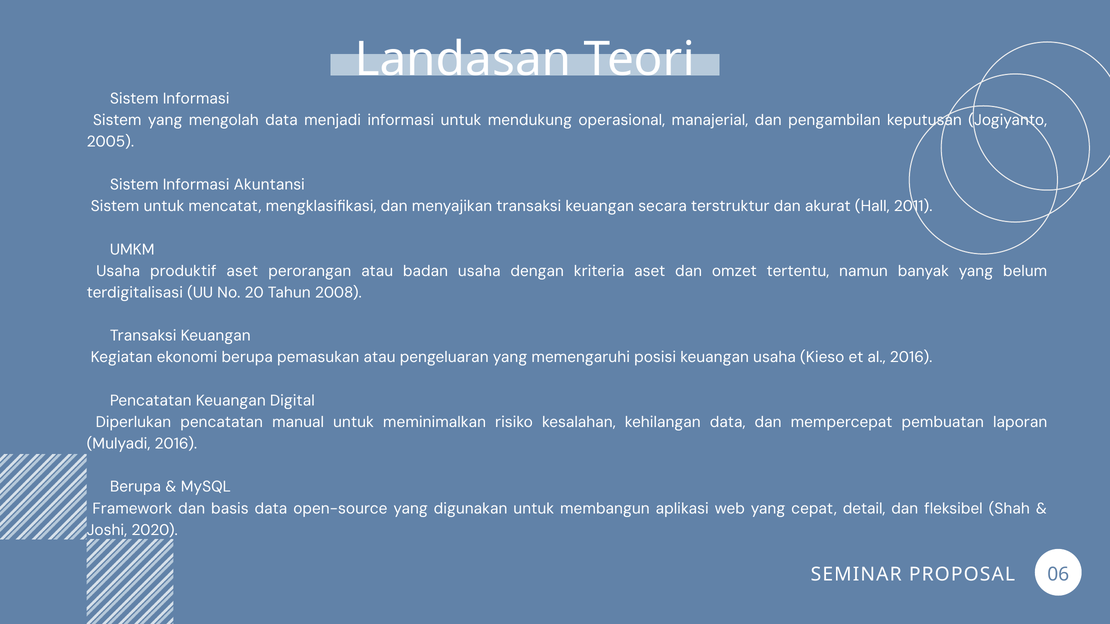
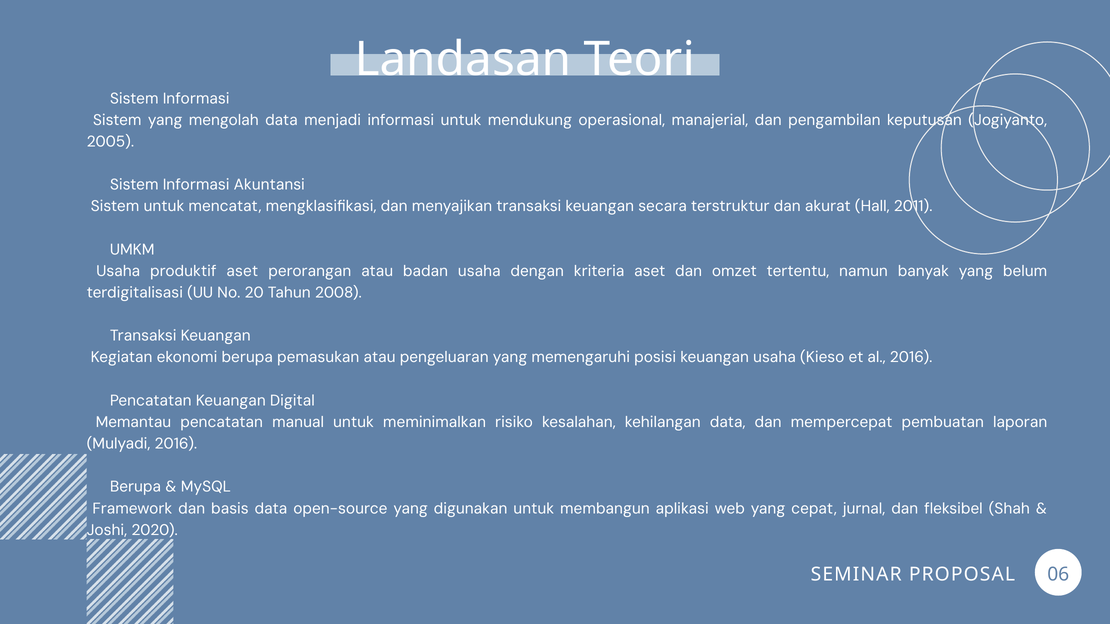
Diperlukan: Diperlukan -> Memantau
detail: detail -> jurnal
